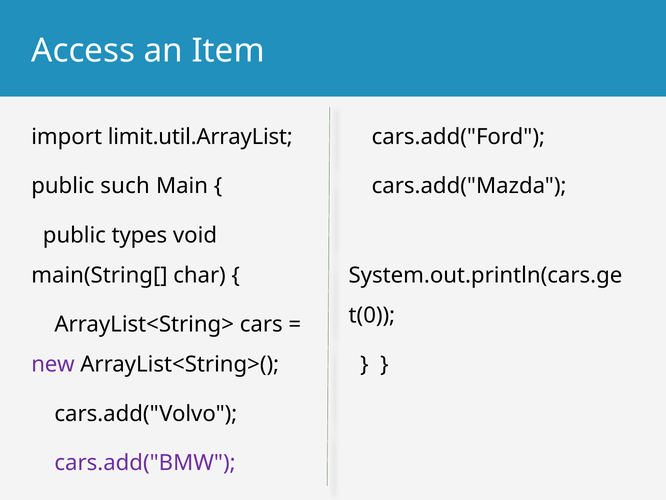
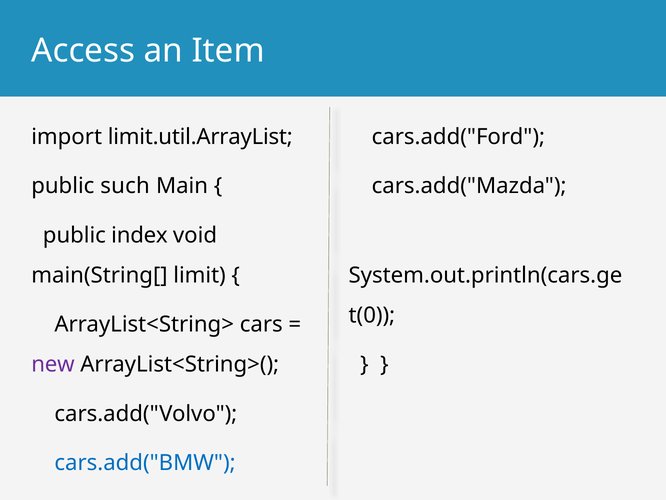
types: types -> index
char: char -> limit
cars.add("BMW colour: purple -> blue
